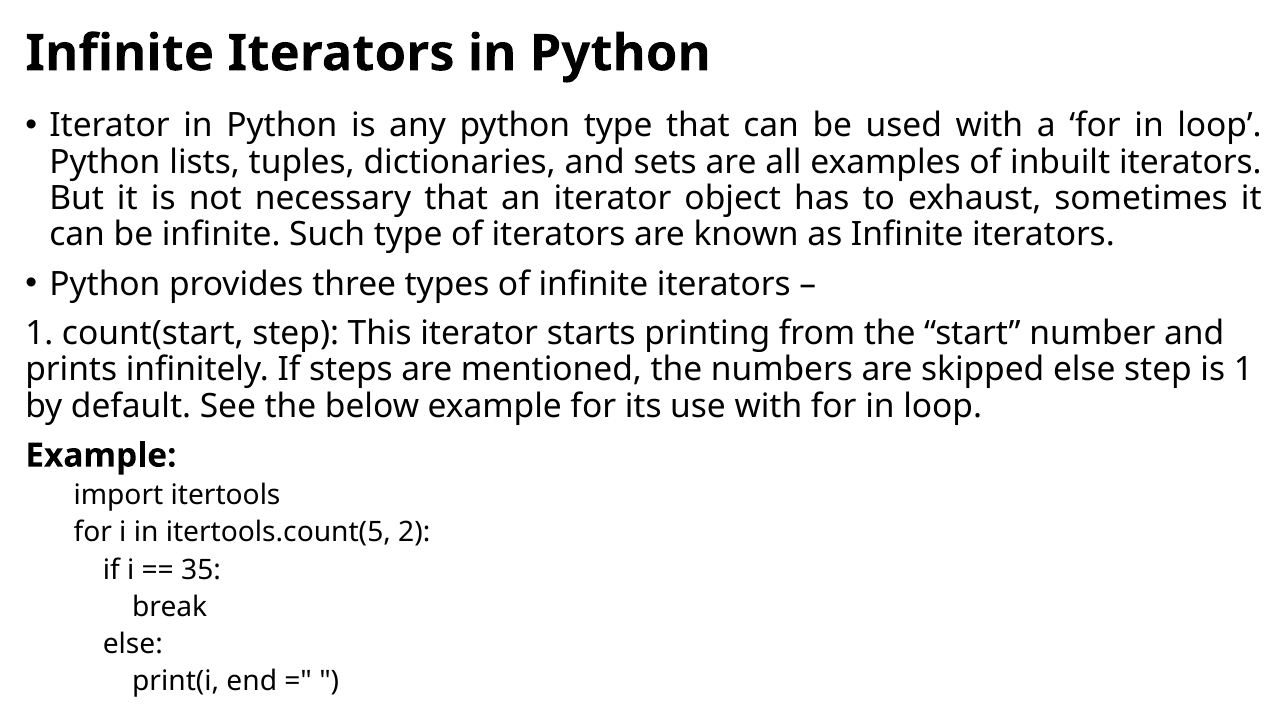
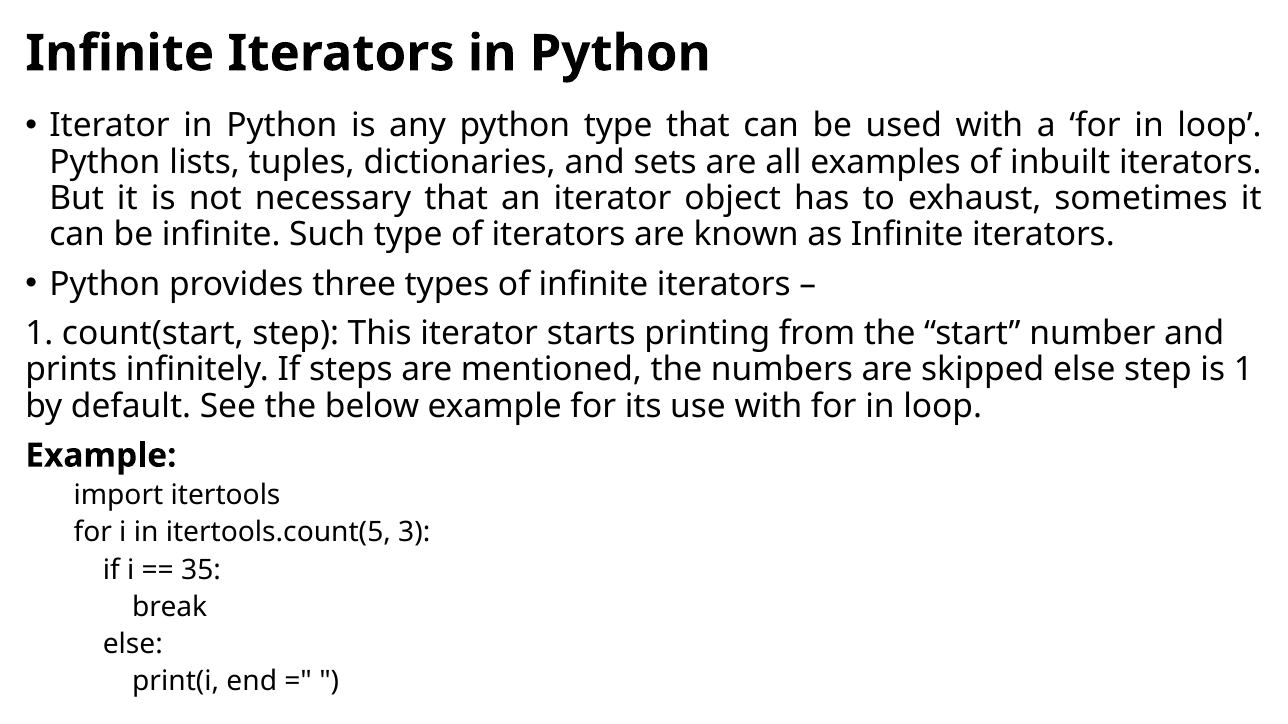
2: 2 -> 3
